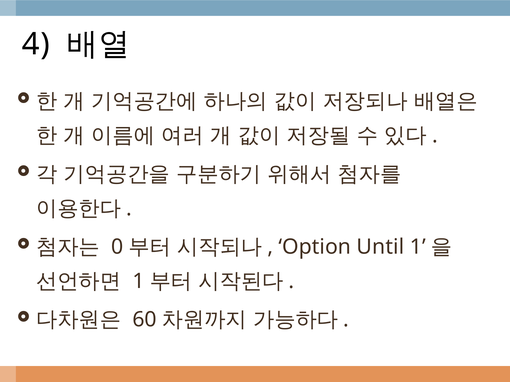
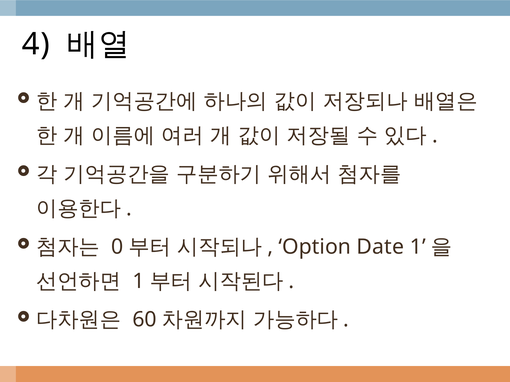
Until: Until -> Date
